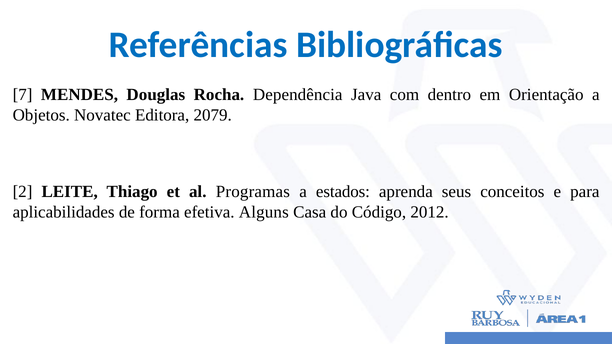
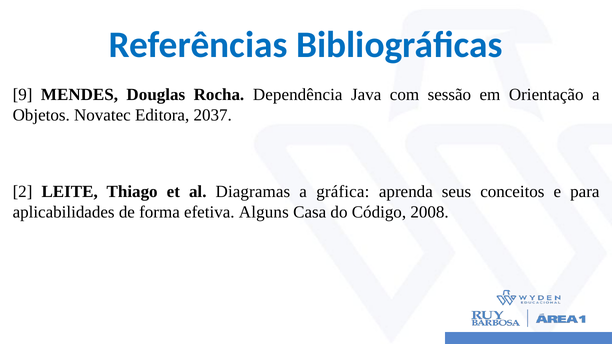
7: 7 -> 9
dentro: dentro -> sessão
2079: 2079 -> 2037
Programas: Programas -> Diagramas
estados: estados -> gráfica
2012: 2012 -> 2008
